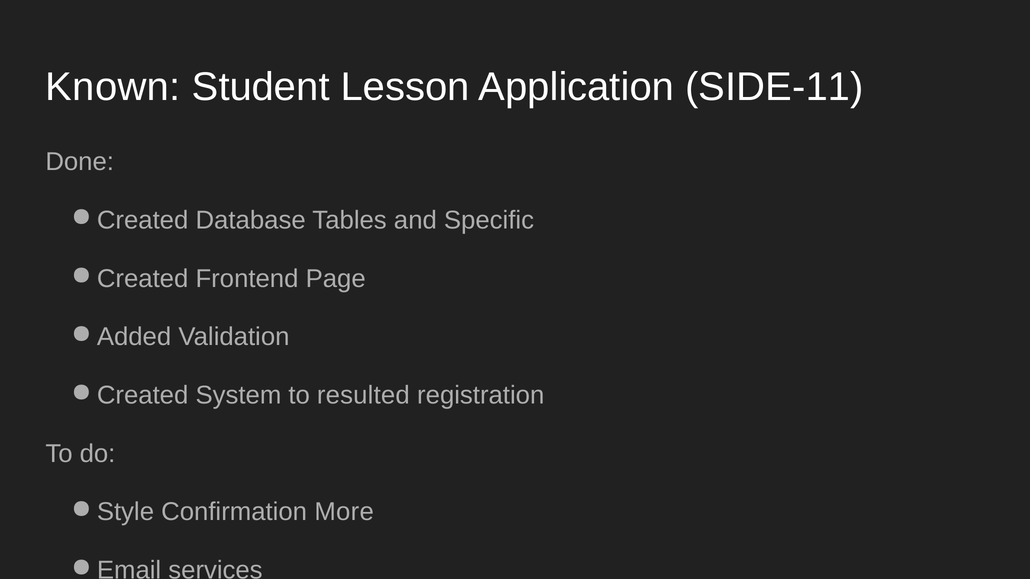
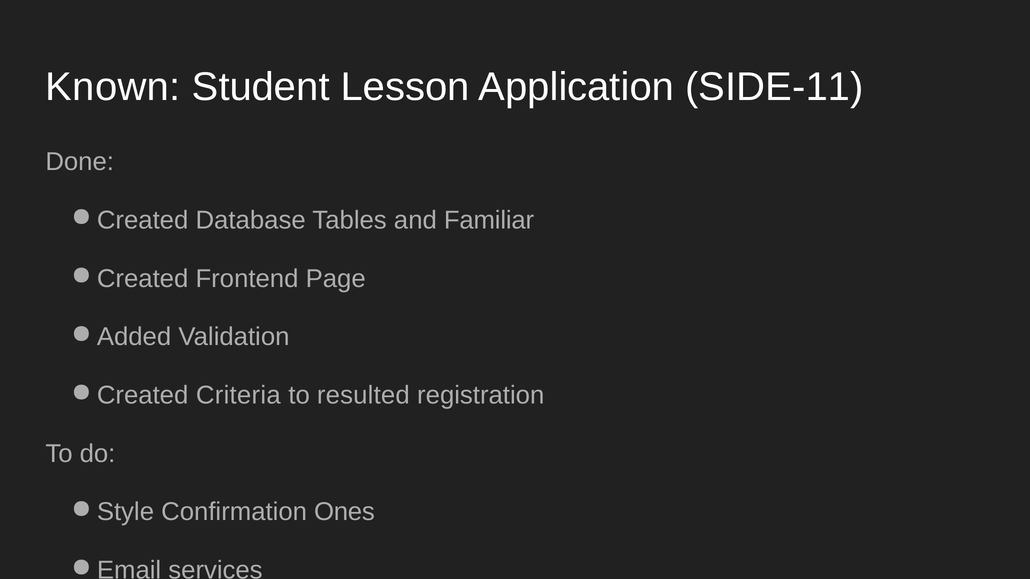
Specific: Specific -> Familiar
System: System -> Criteria
More: More -> Ones
